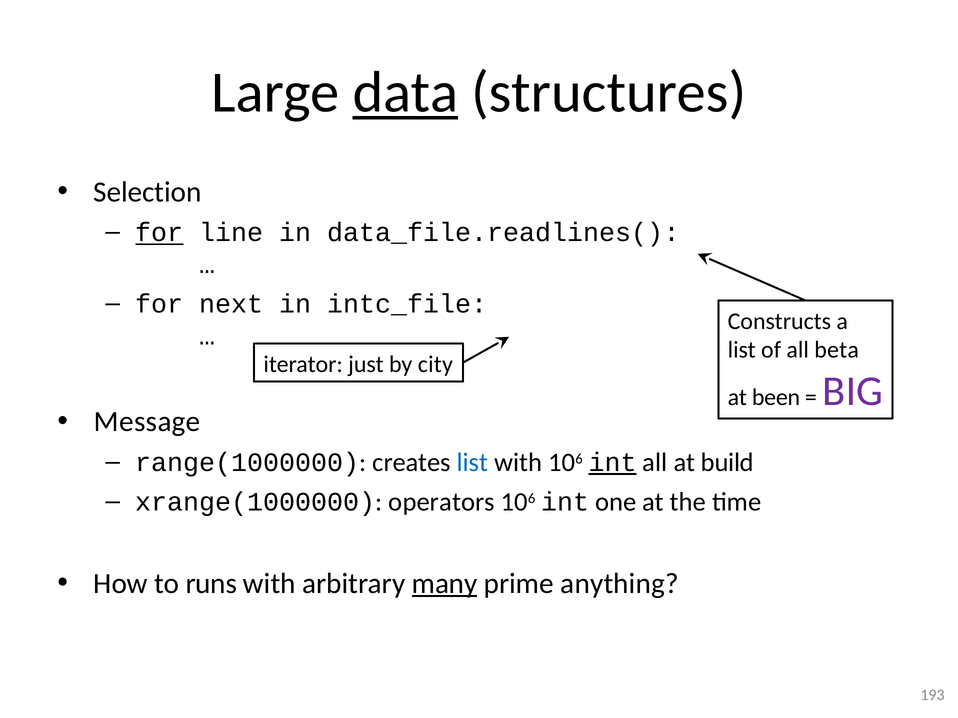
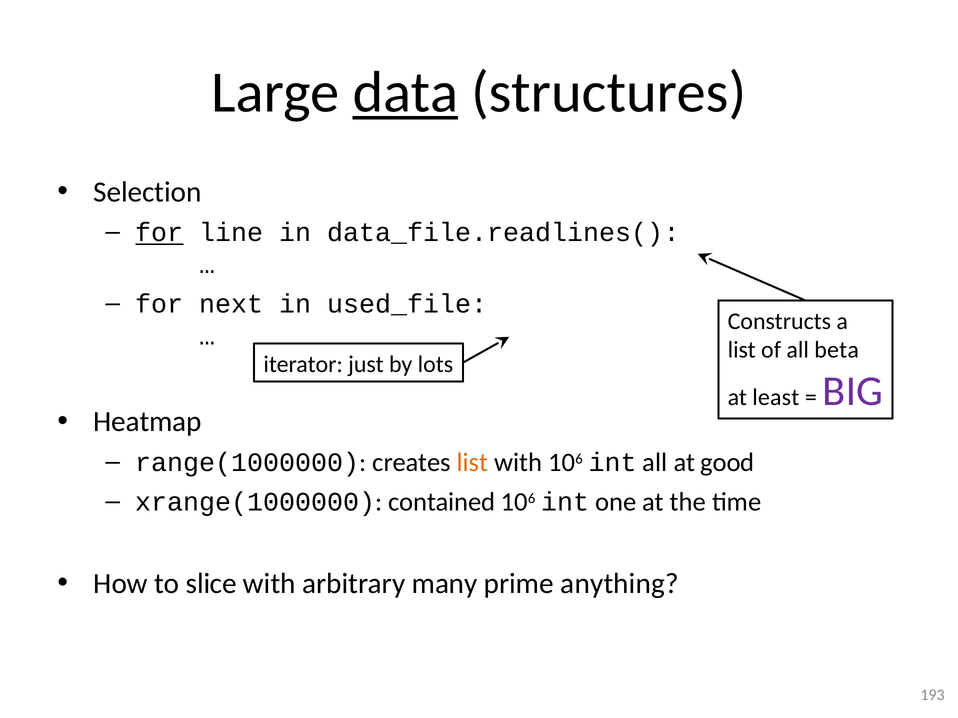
intc_file: intc_file -> used_file
city: city -> lots
been: been -> least
Message: Message -> Heatmap
list at (472, 463) colour: blue -> orange
int at (613, 463) underline: present -> none
build: build -> good
operators: operators -> contained
runs: runs -> slice
many underline: present -> none
